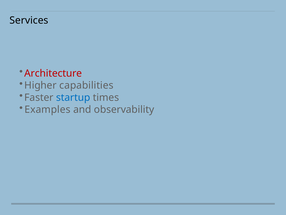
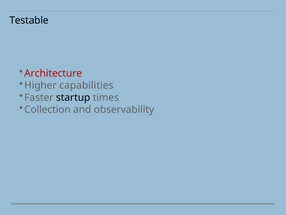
Services: Services -> Testable
startup colour: blue -> black
Examples: Examples -> Collection
